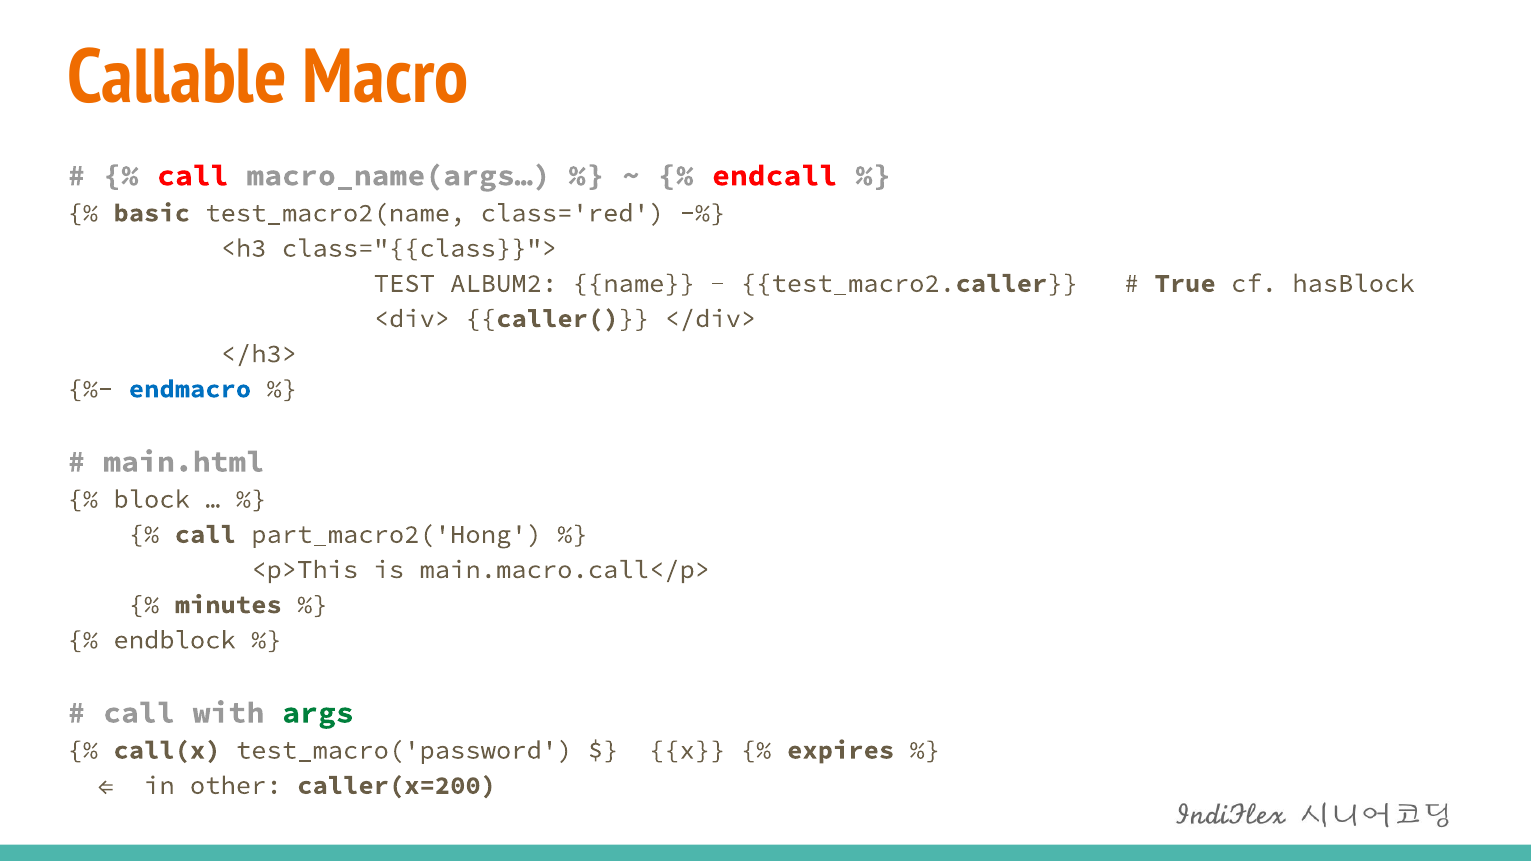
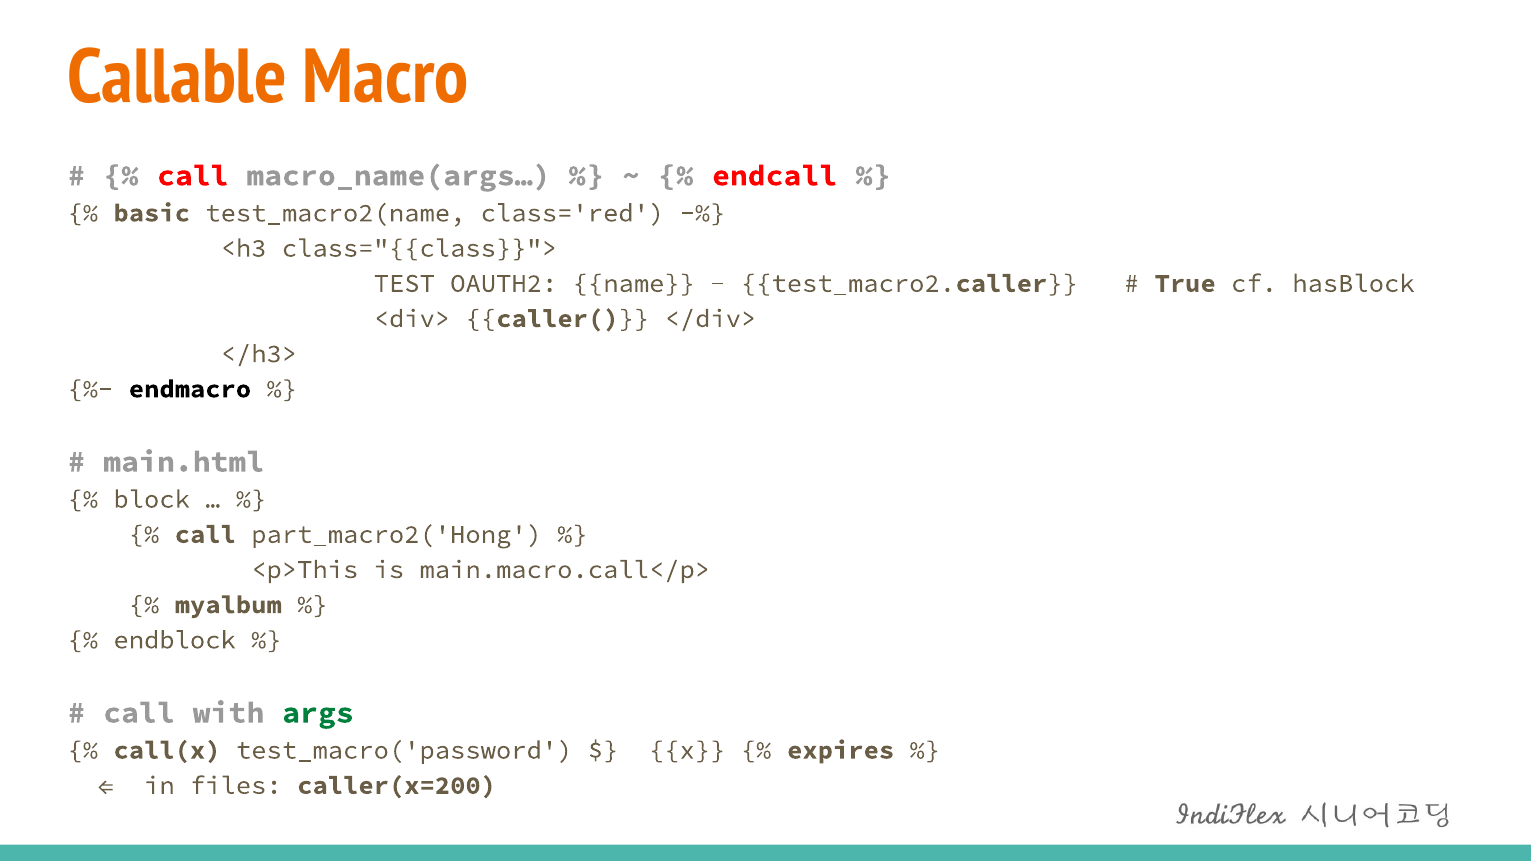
ALBUM2: ALBUM2 -> OAUTH2
endmacro colour: blue -> black
minutes: minutes -> myalbum
other: other -> files
